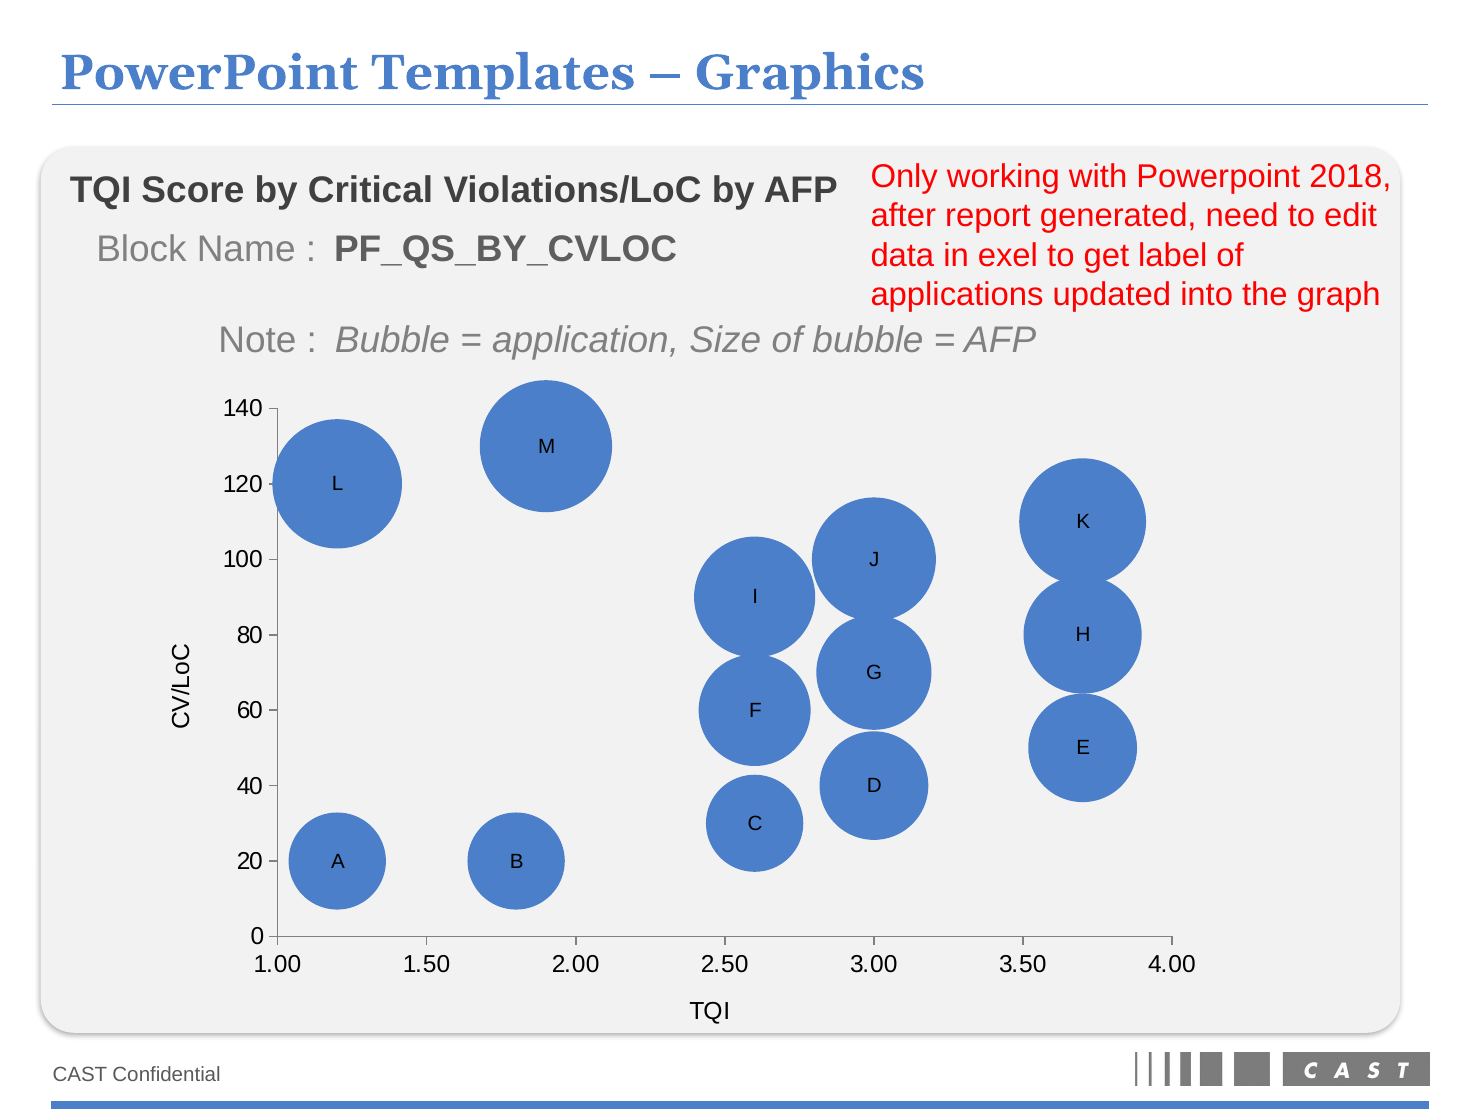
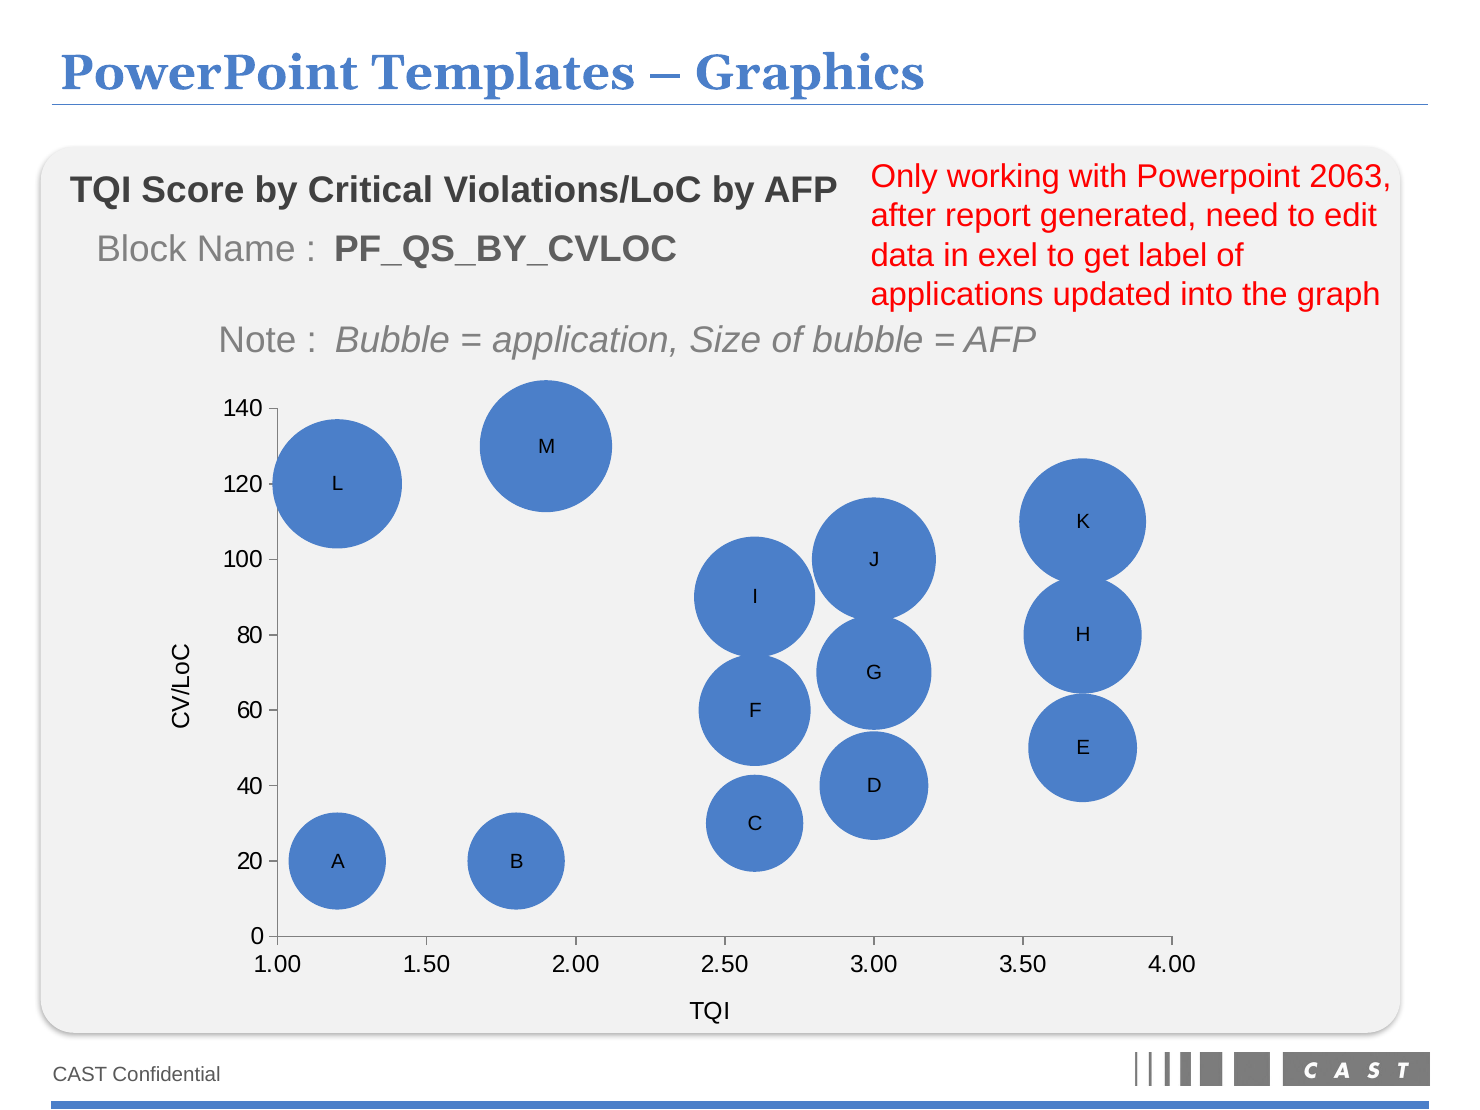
2018: 2018 -> 2063
